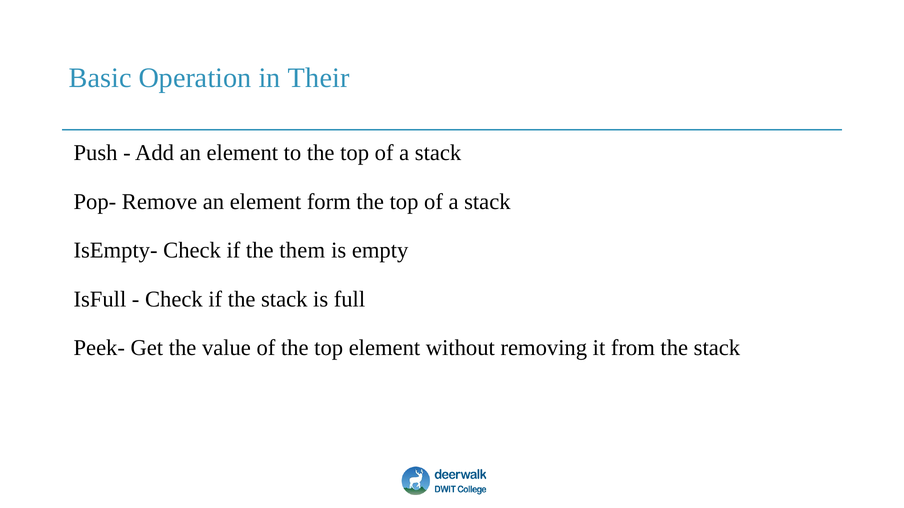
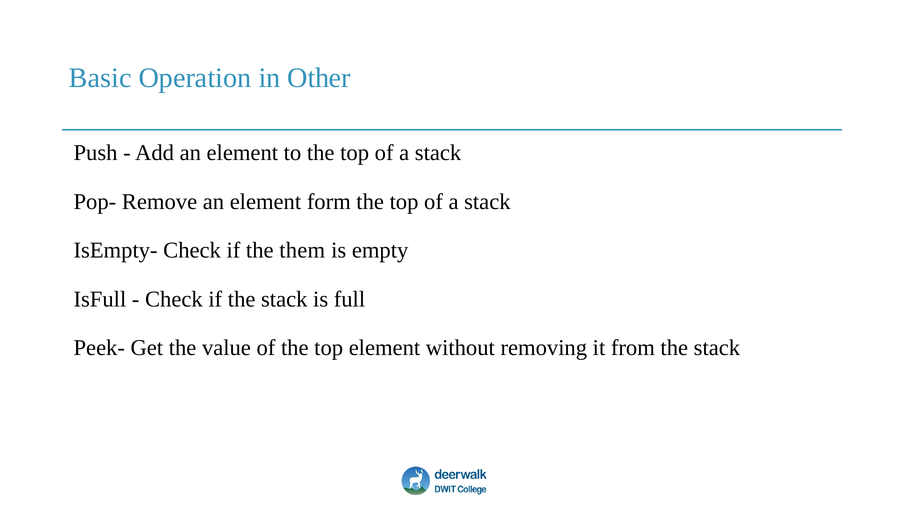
Their: Their -> Other
